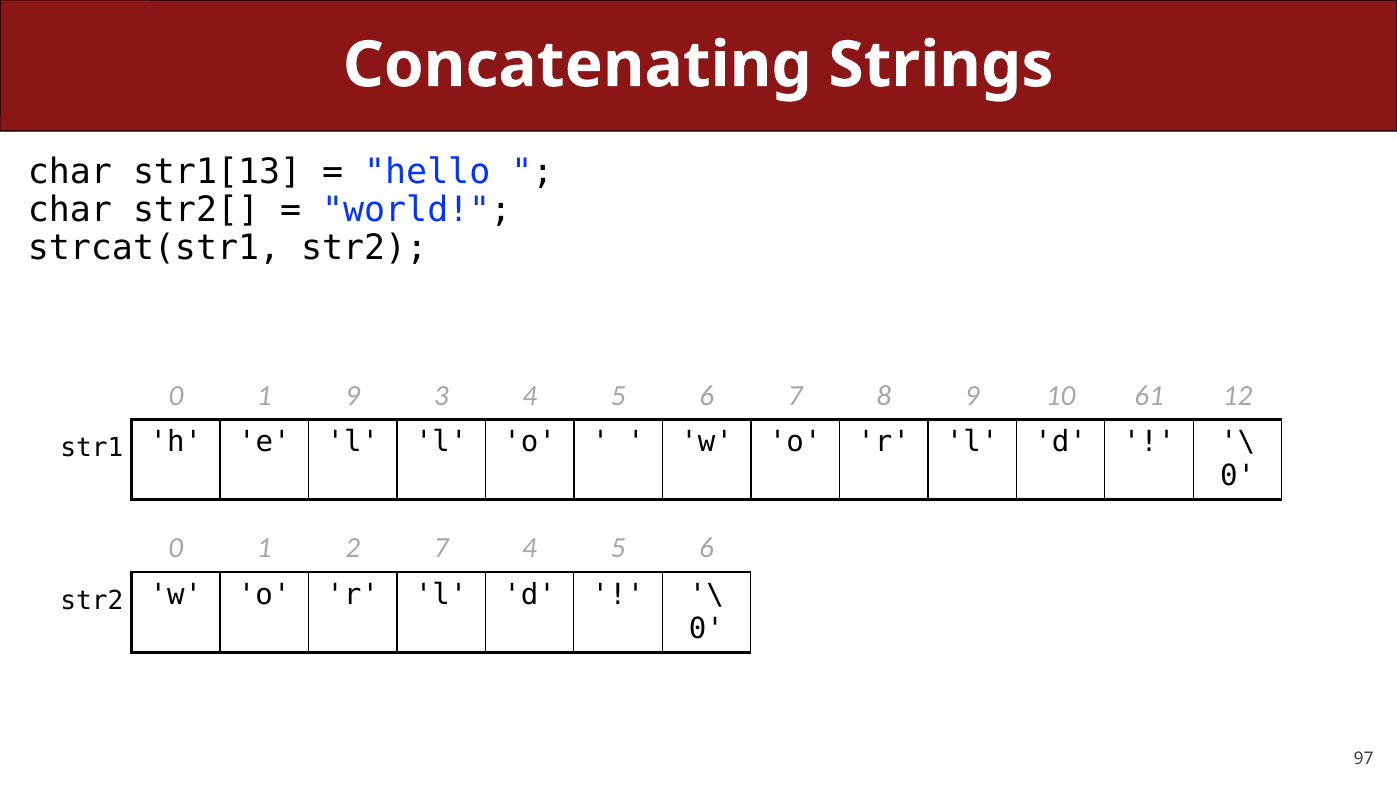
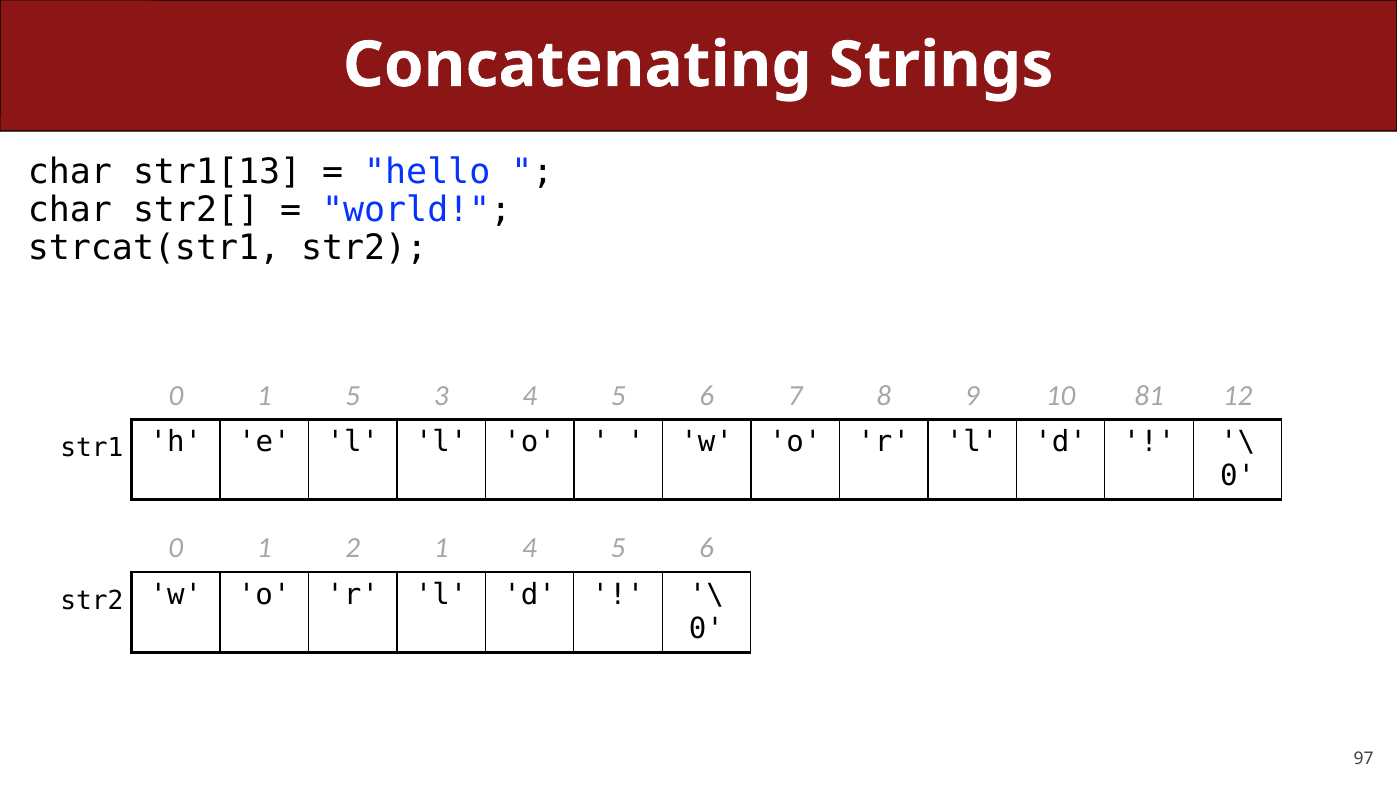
1 9: 9 -> 5
61: 61 -> 81
2 7: 7 -> 1
